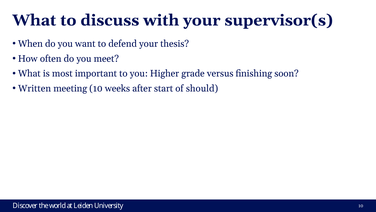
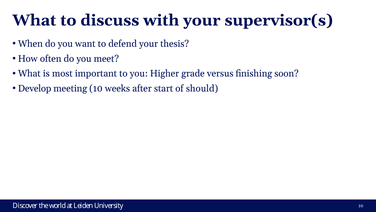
Written: Written -> Develop
